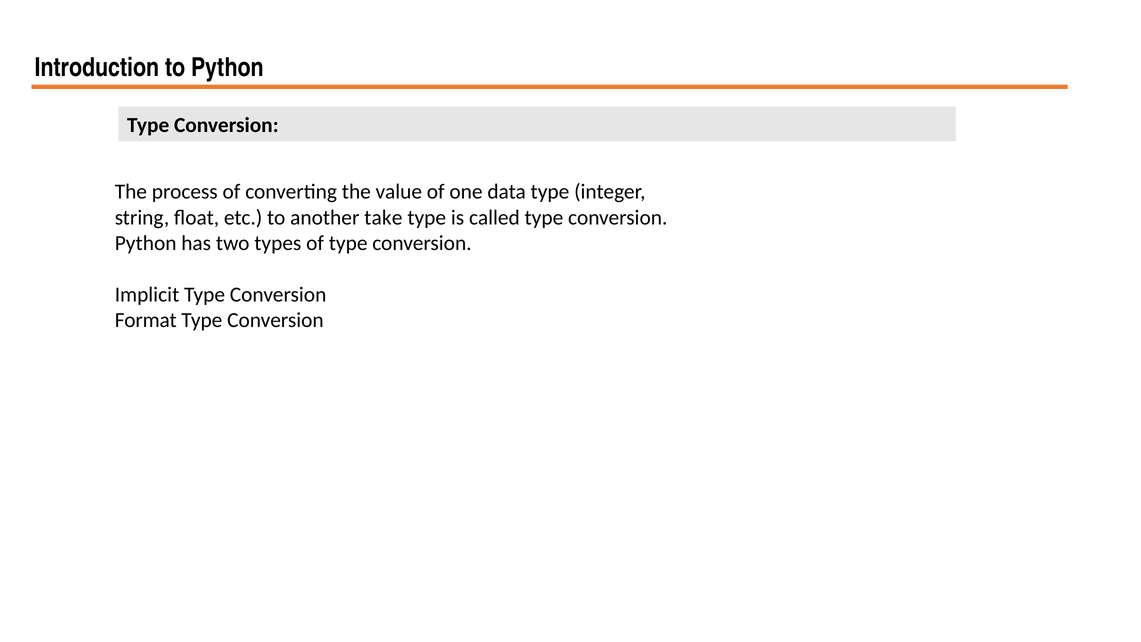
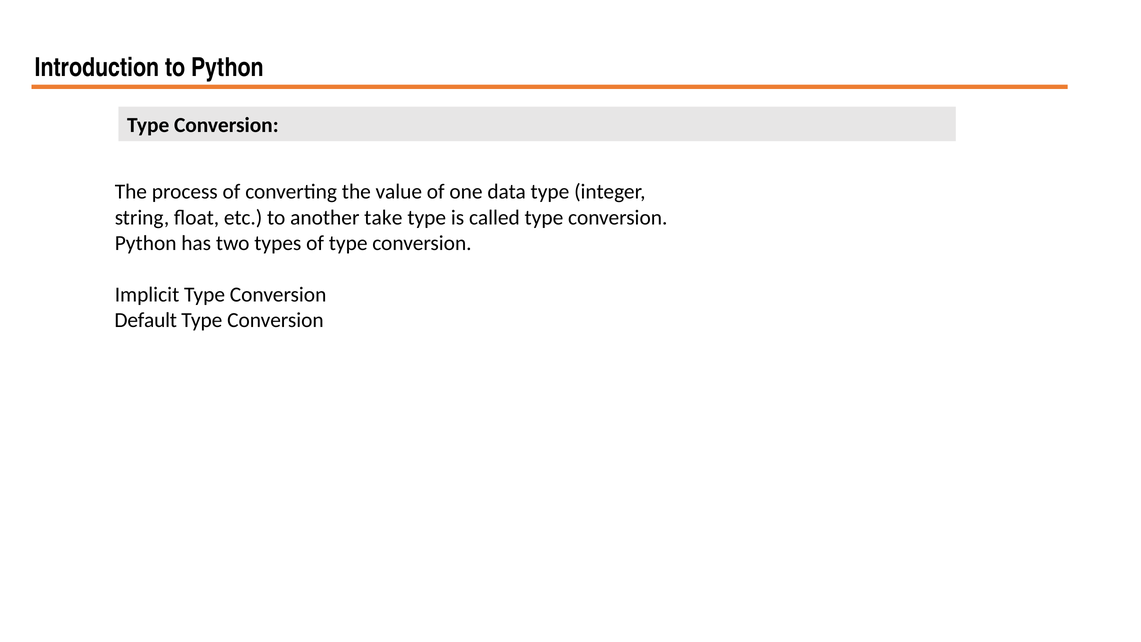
Format: Format -> Default
